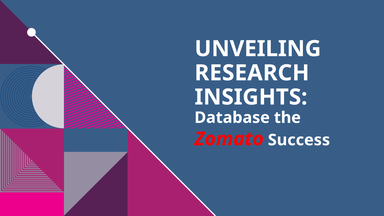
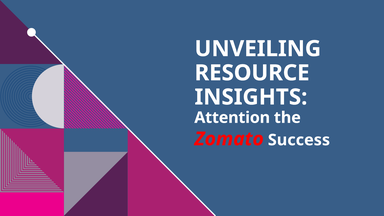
RESEARCH: RESEARCH -> RESOURCE
Database: Database -> Attention
